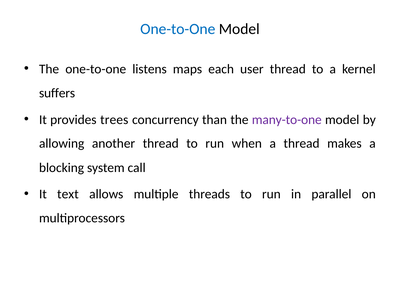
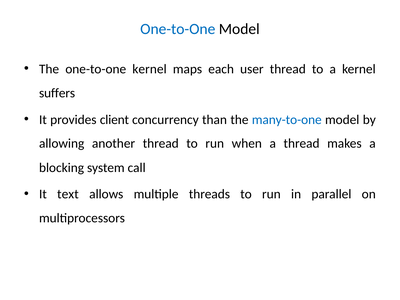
one-to-one listens: listens -> kernel
trees: trees -> client
many-to-one colour: purple -> blue
